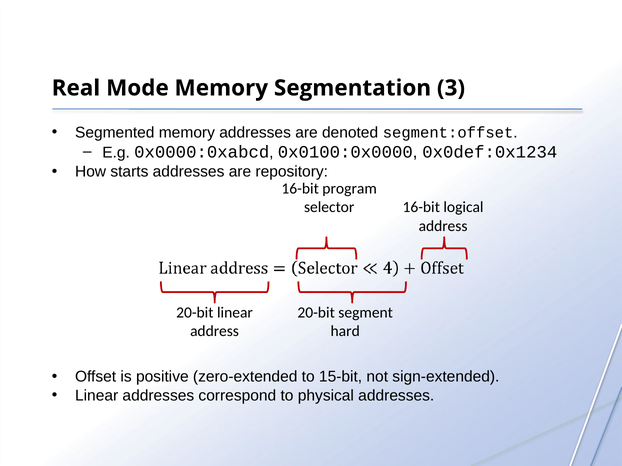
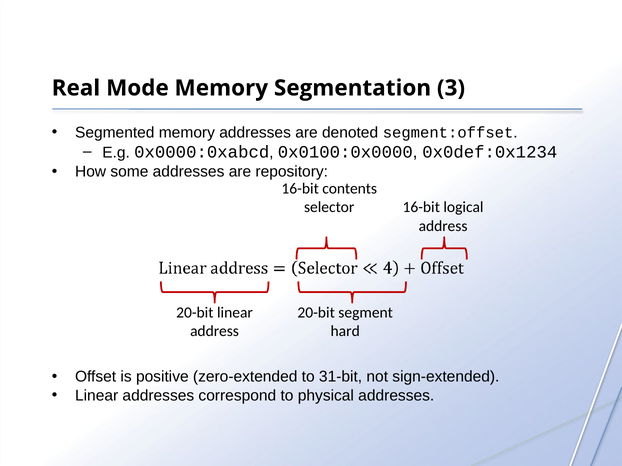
starts: starts -> some
program: program -> contents
15-bit: 15-bit -> 31-bit
